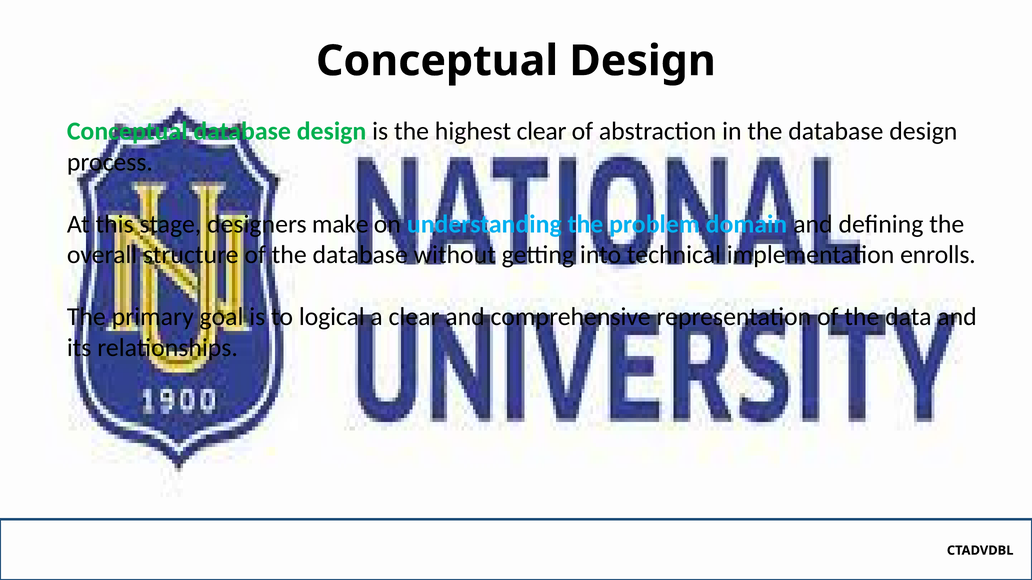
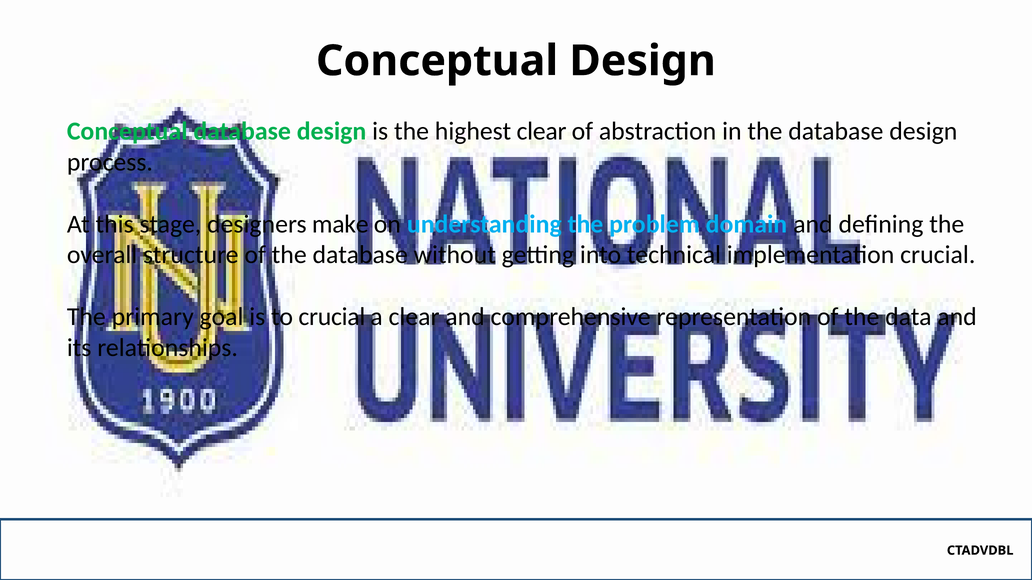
implementation enrolls: enrolls -> crucial
to logical: logical -> crucial
